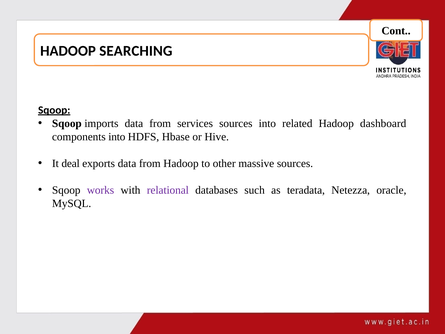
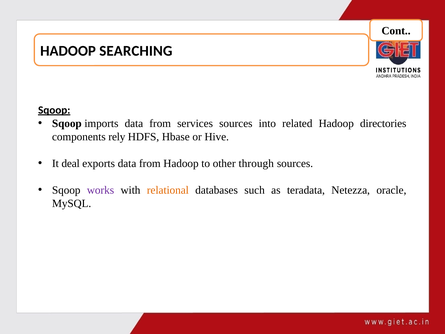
dashboard: dashboard -> directories
components into: into -> rely
massive: massive -> through
relational colour: purple -> orange
